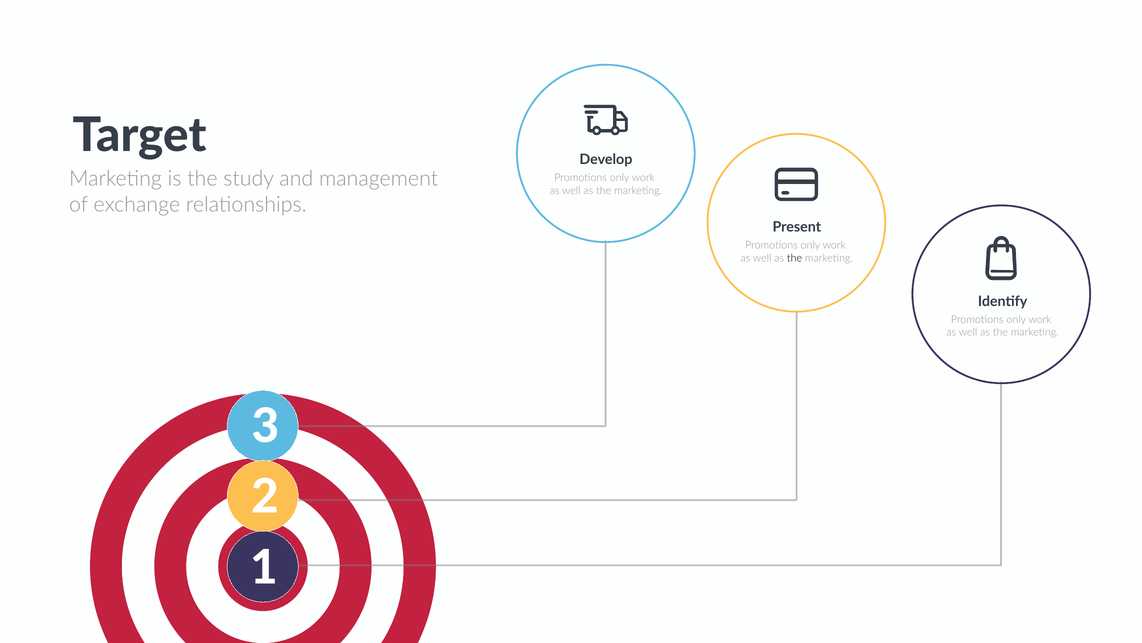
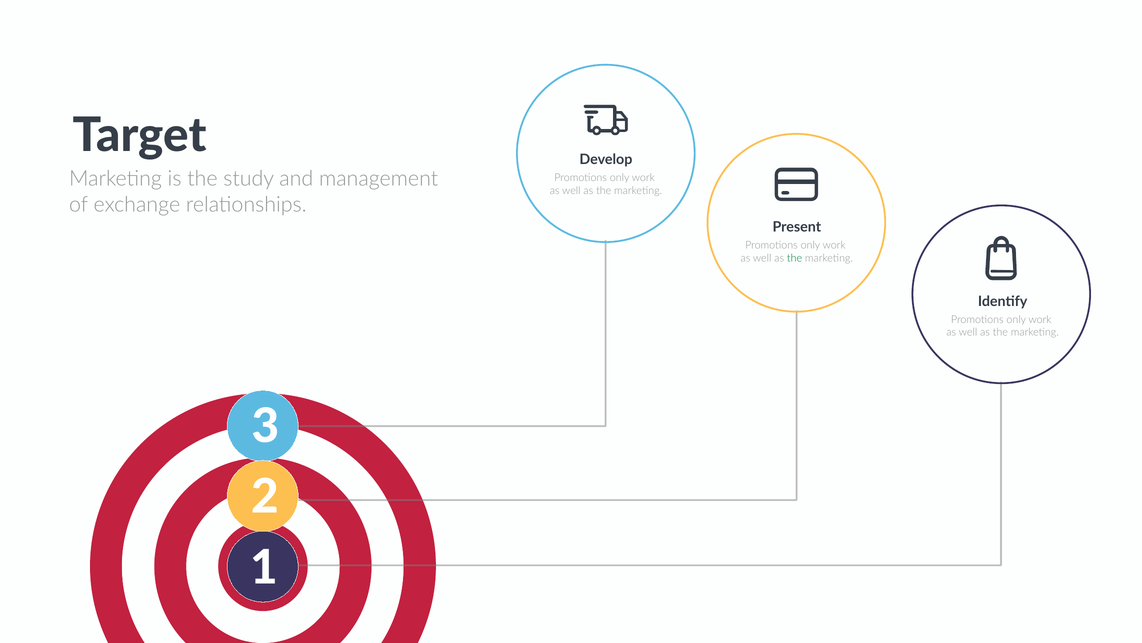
the at (795, 258) colour: black -> green
